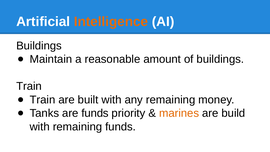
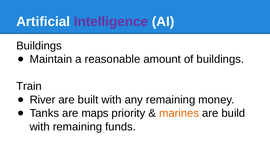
Intelligence colour: orange -> purple
Train at (42, 100): Train -> River
are funds: funds -> maps
